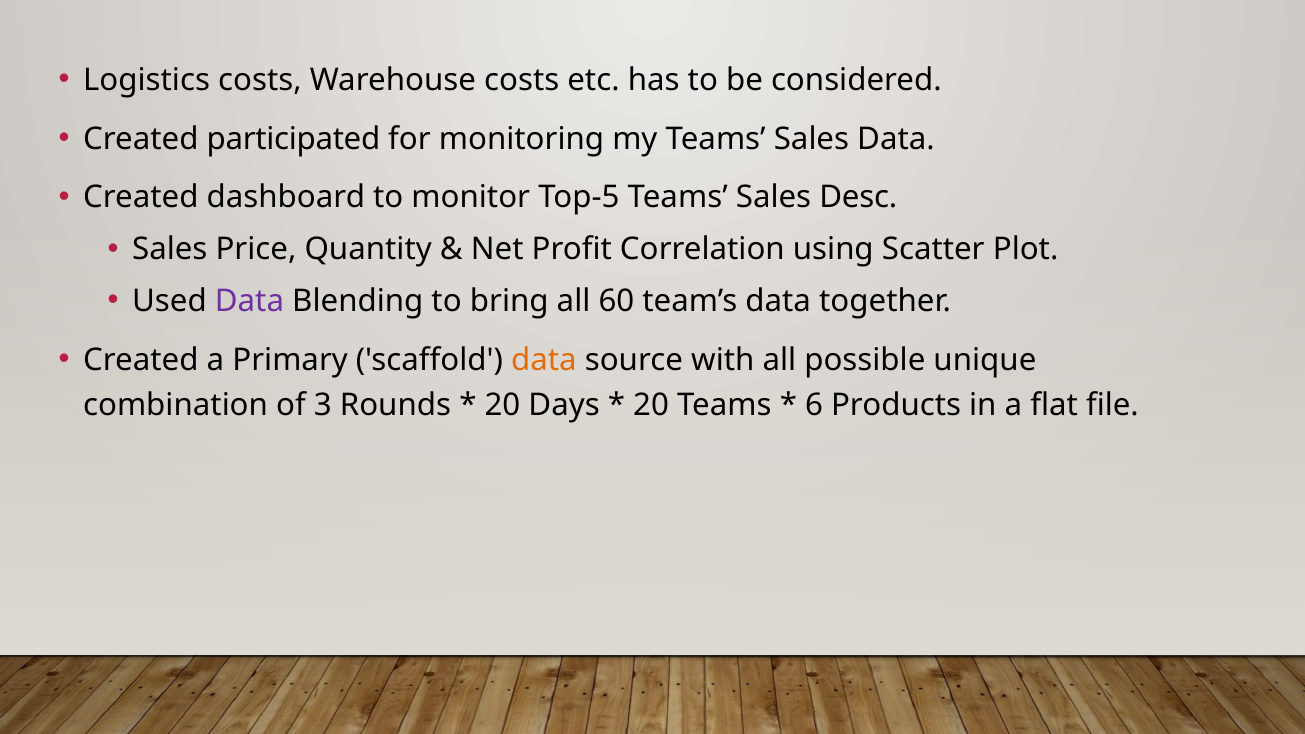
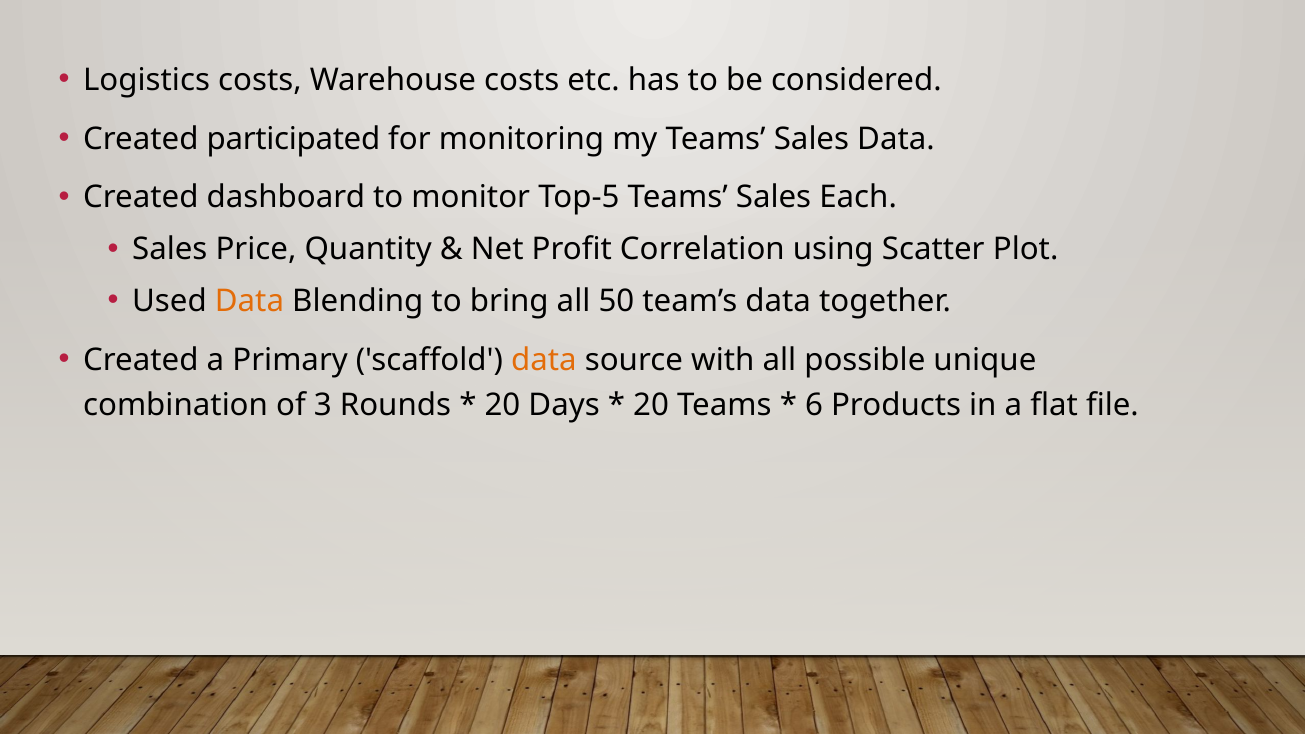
Desc: Desc -> Each
Data at (249, 301) colour: purple -> orange
60: 60 -> 50
